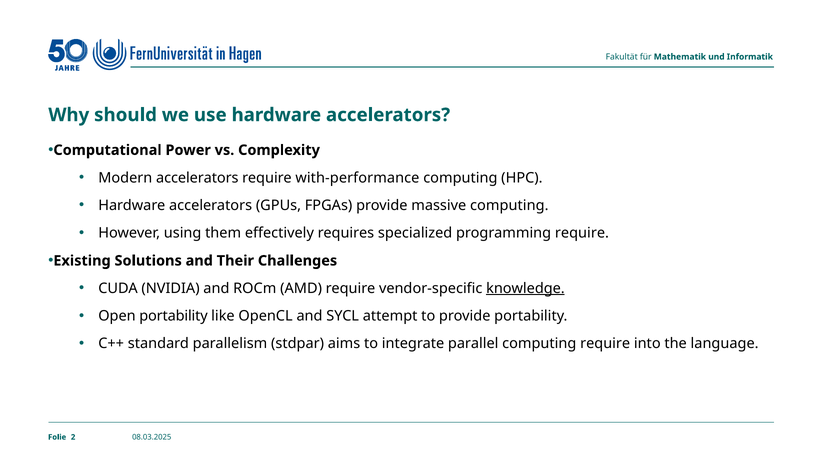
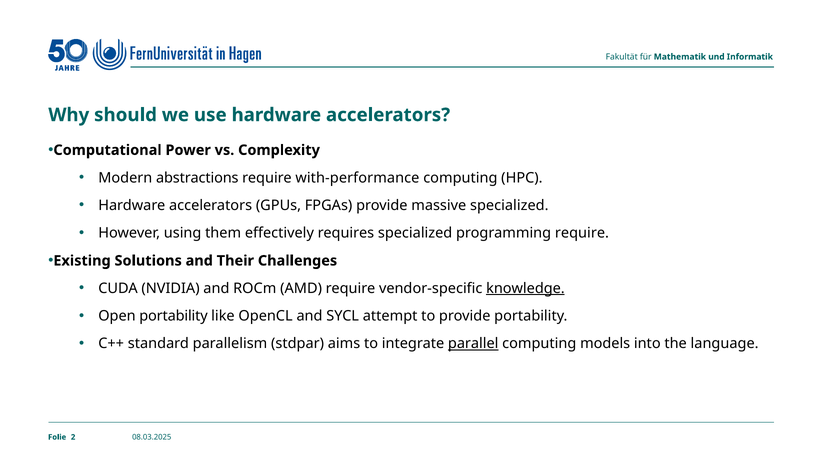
Modern accelerators: accelerators -> abstractions
massive computing: computing -> specialized
parallel underline: none -> present
computing require: require -> models
